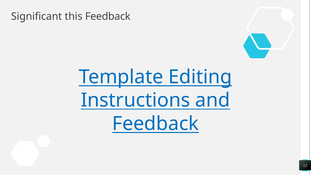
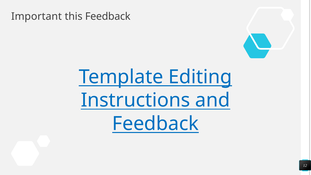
Significant: Significant -> Important
